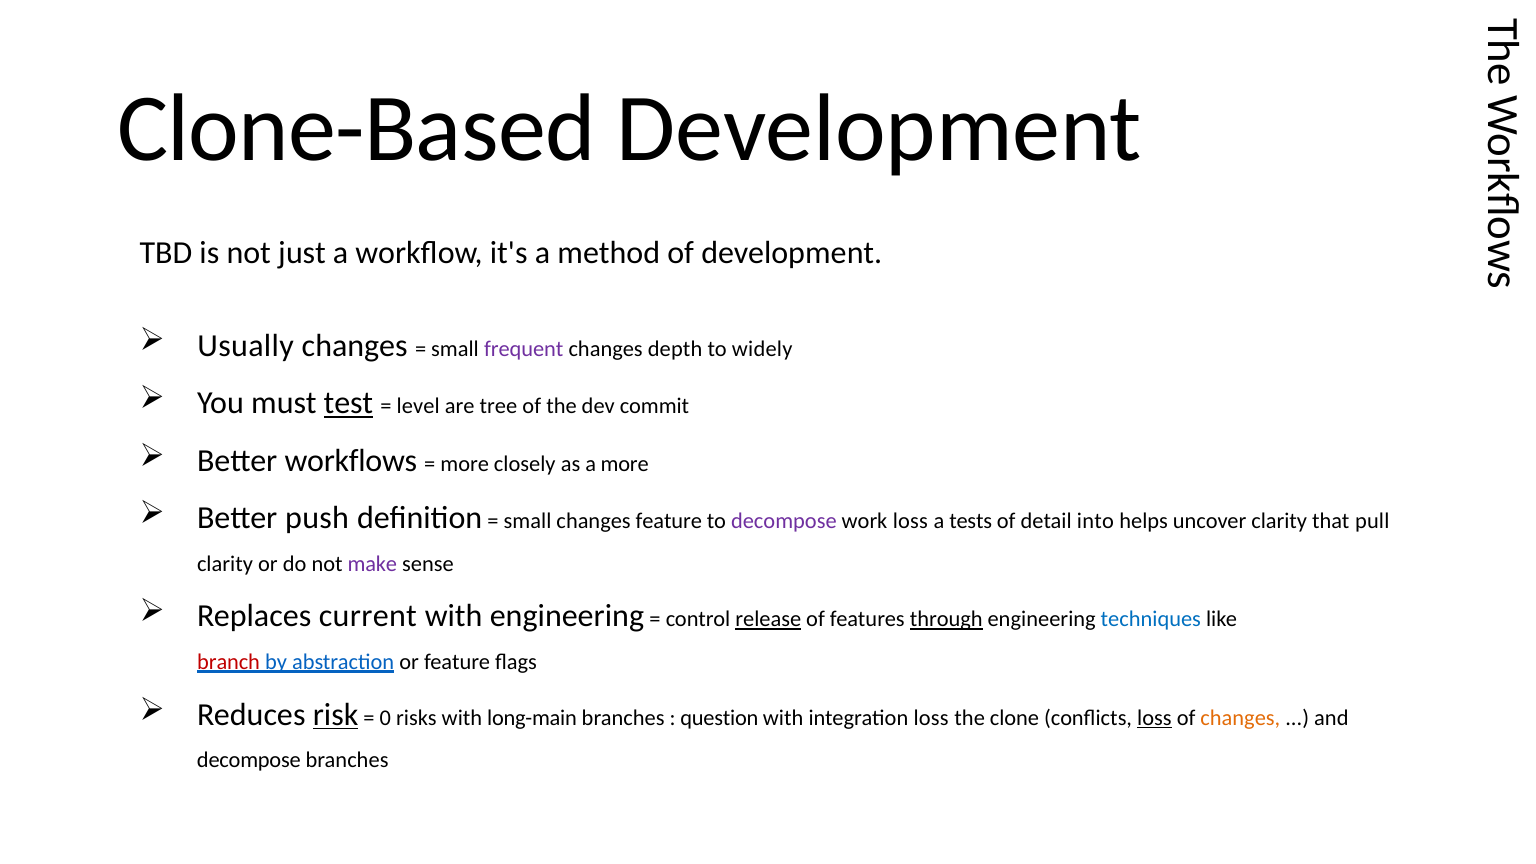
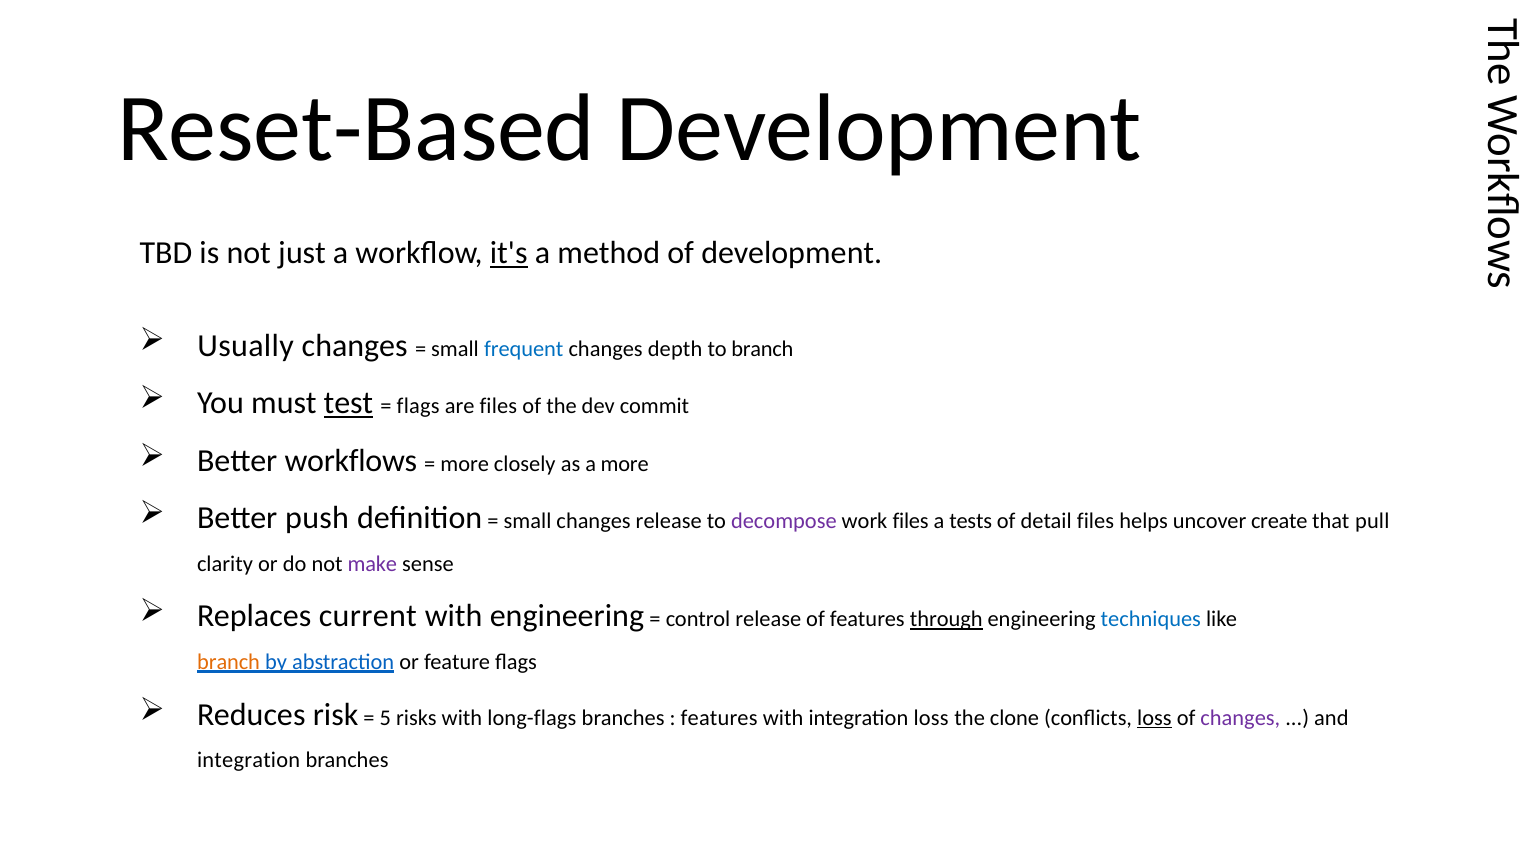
Clone-Based: Clone-Based -> Reset-Based
it's underline: none -> present
frequent colour: purple -> blue
to widely: widely -> branch
level at (418, 406): level -> flags
are tree: tree -> files
changes feature: feature -> release
work loss: loss -> files
detail into: into -> files
uncover clarity: clarity -> create
release at (768, 619) underline: present -> none
branch at (229, 662) colour: red -> orange
risk underline: present -> none
0: 0 -> 5
long-main: long-main -> long-flags
question at (719, 718): question -> features
changes at (1240, 718) colour: orange -> purple
decompose at (249, 760): decompose -> integration
